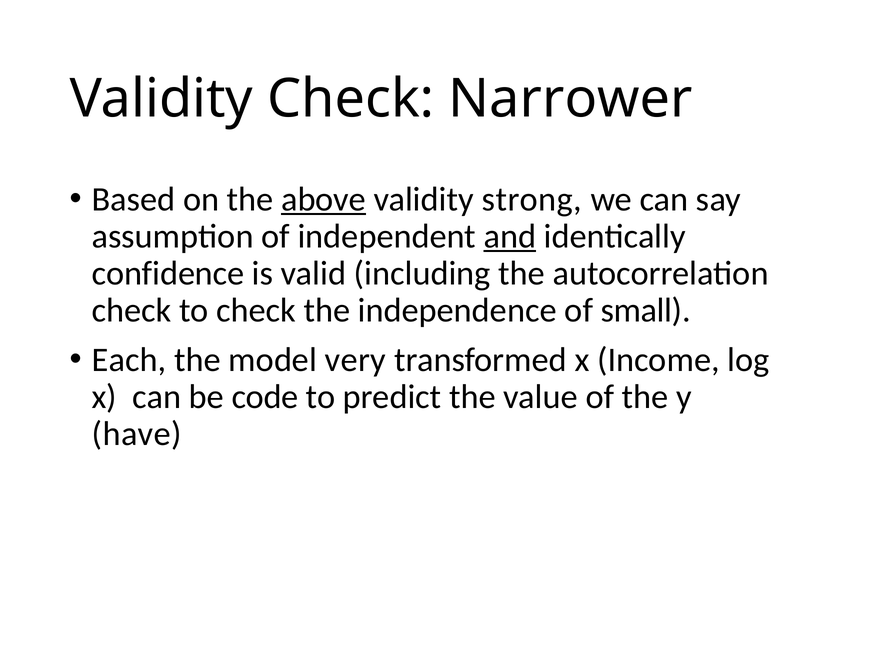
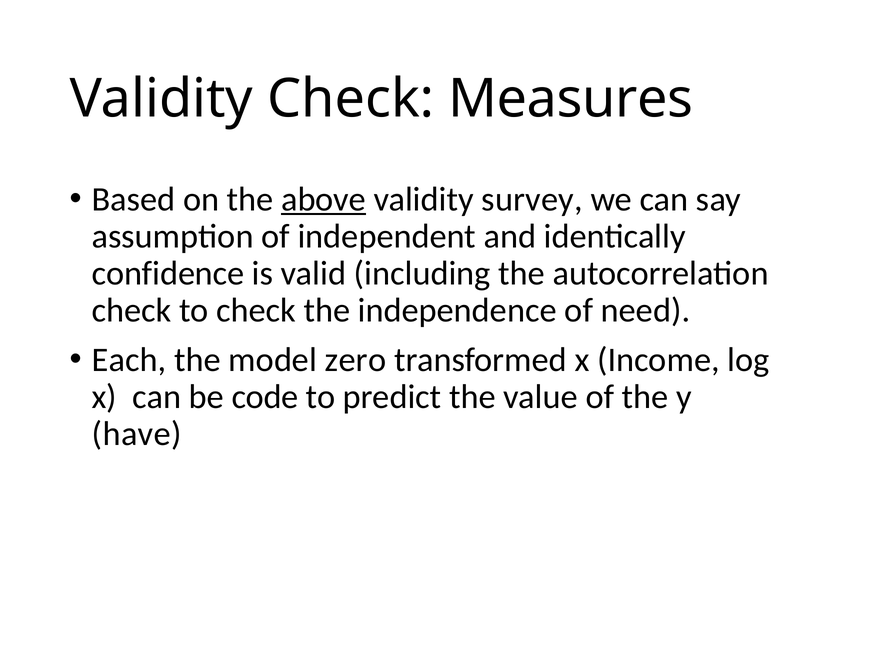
Narrower: Narrower -> Measures
strong: strong -> survey
and underline: present -> none
small: small -> need
very: very -> zero
